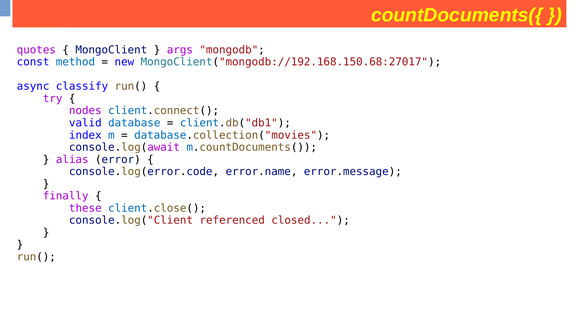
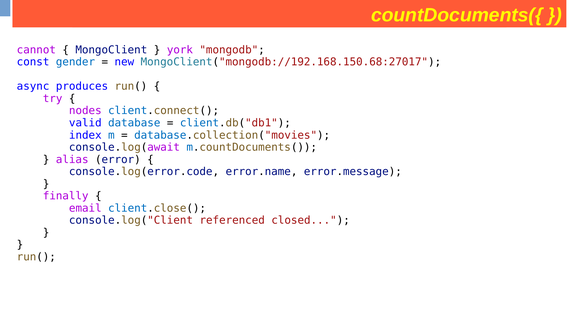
quotes: quotes -> cannot
args: args -> york
method: method -> gender
classify: classify -> produces
these: these -> email
